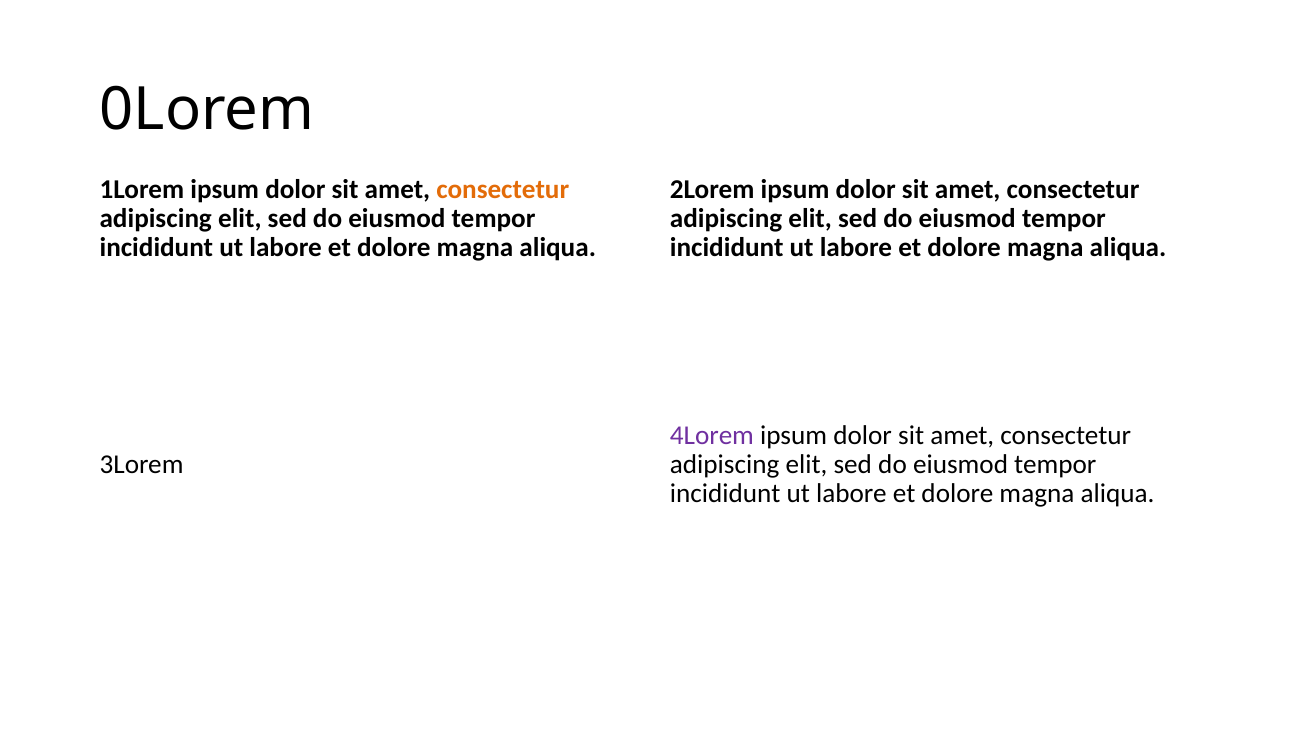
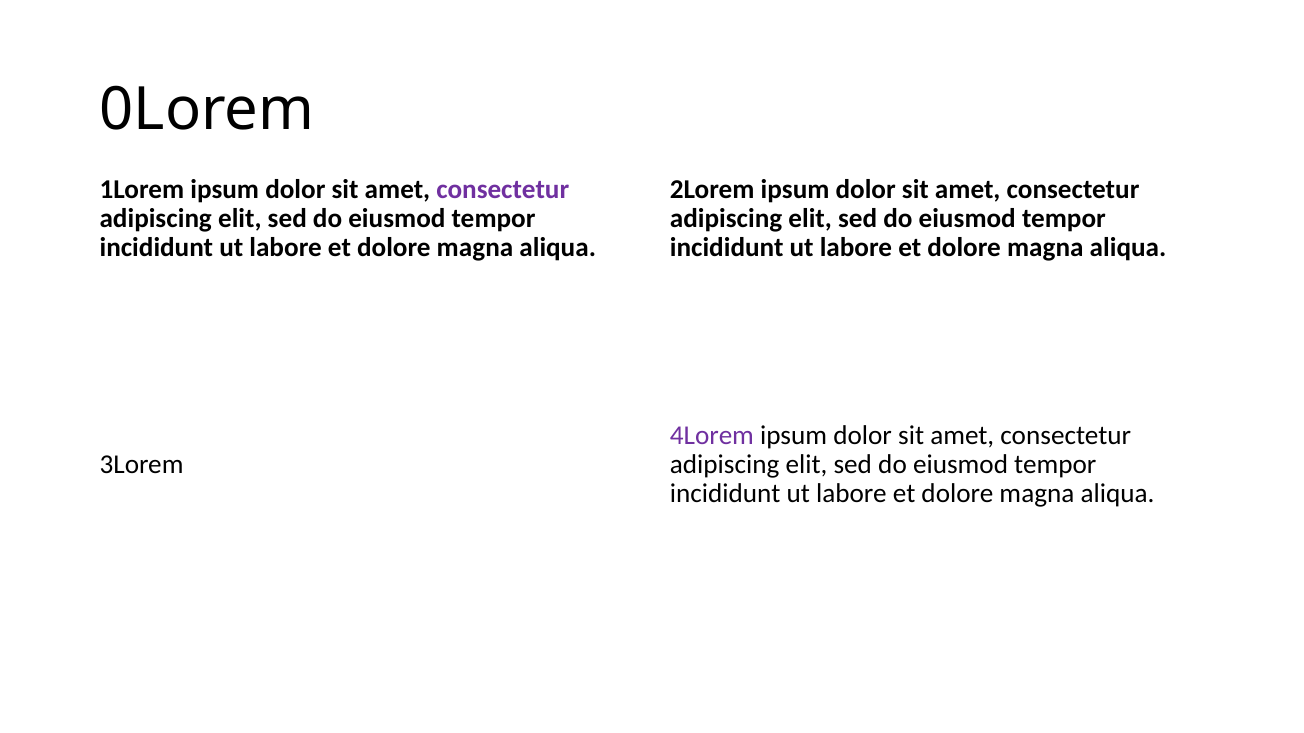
consectetur at (503, 190) colour: orange -> purple
